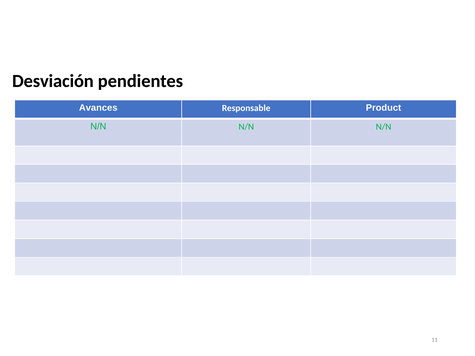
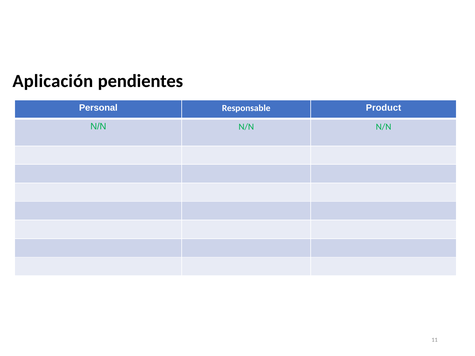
Desviación: Desviación -> Aplicación
Avances: Avances -> Personal
